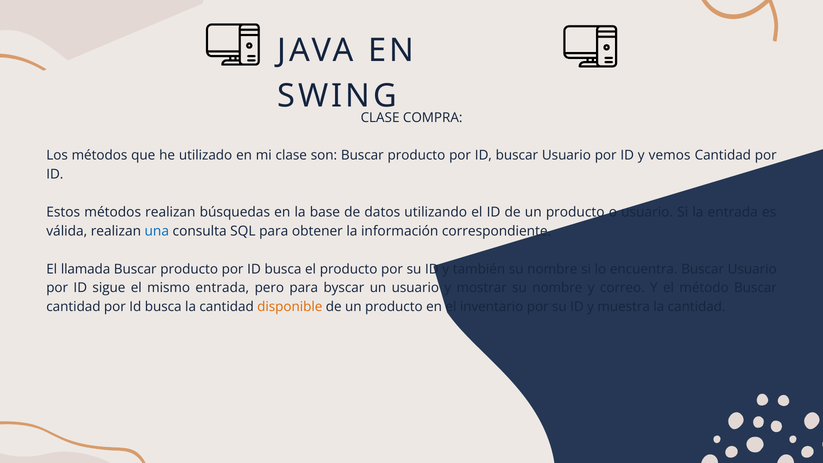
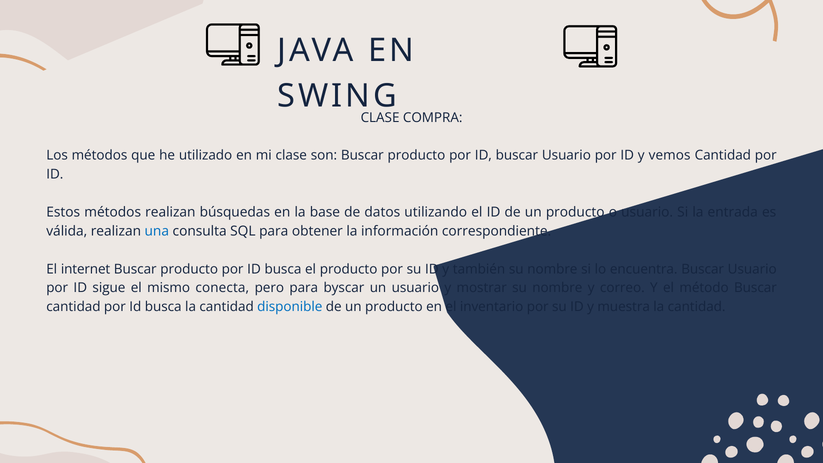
llamada: llamada -> internet
mismo entrada: entrada -> conecta
disponible colour: orange -> blue
